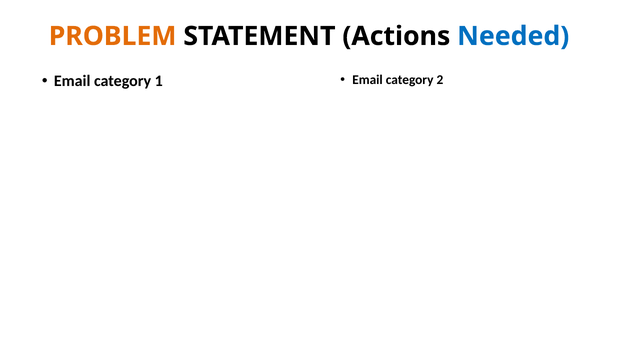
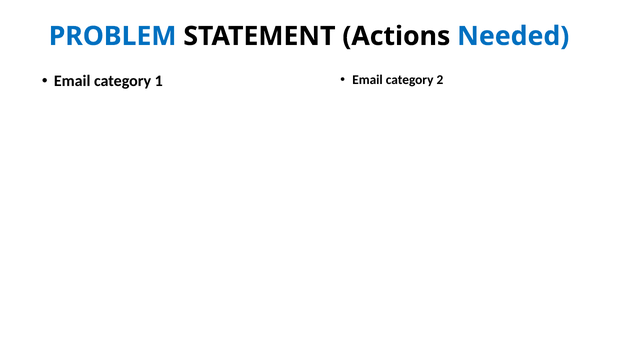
PROBLEM colour: orange -> blue
